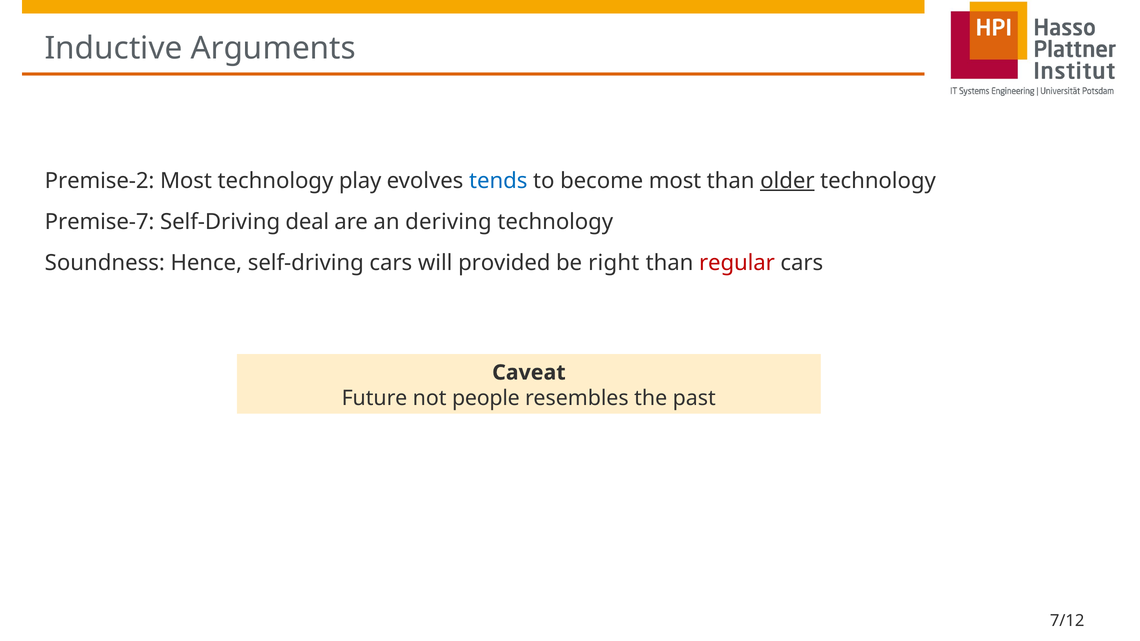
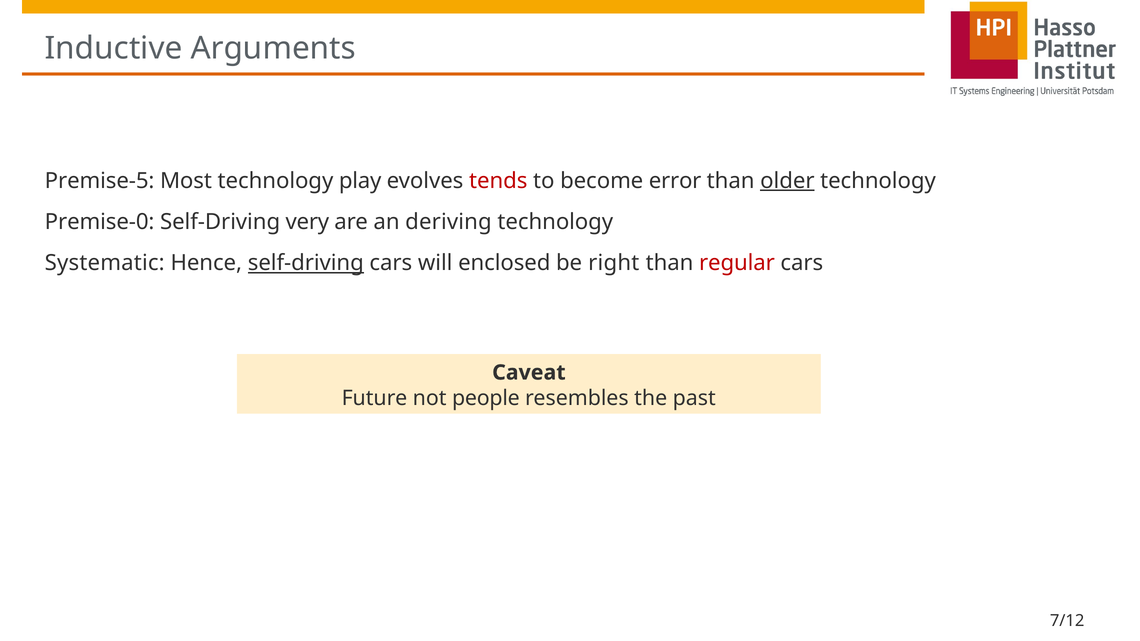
Premise-2: Premise-2 -> Premise-5
tends colour: blue -> red
become most: most -> error
Premise-7: Premise-7 -> Premise-0
deal: deal -> very
Soundness: Soundness -> Systematic
self-driving at (306, 263) underline: none -> present
provided: provided -> enclosed
